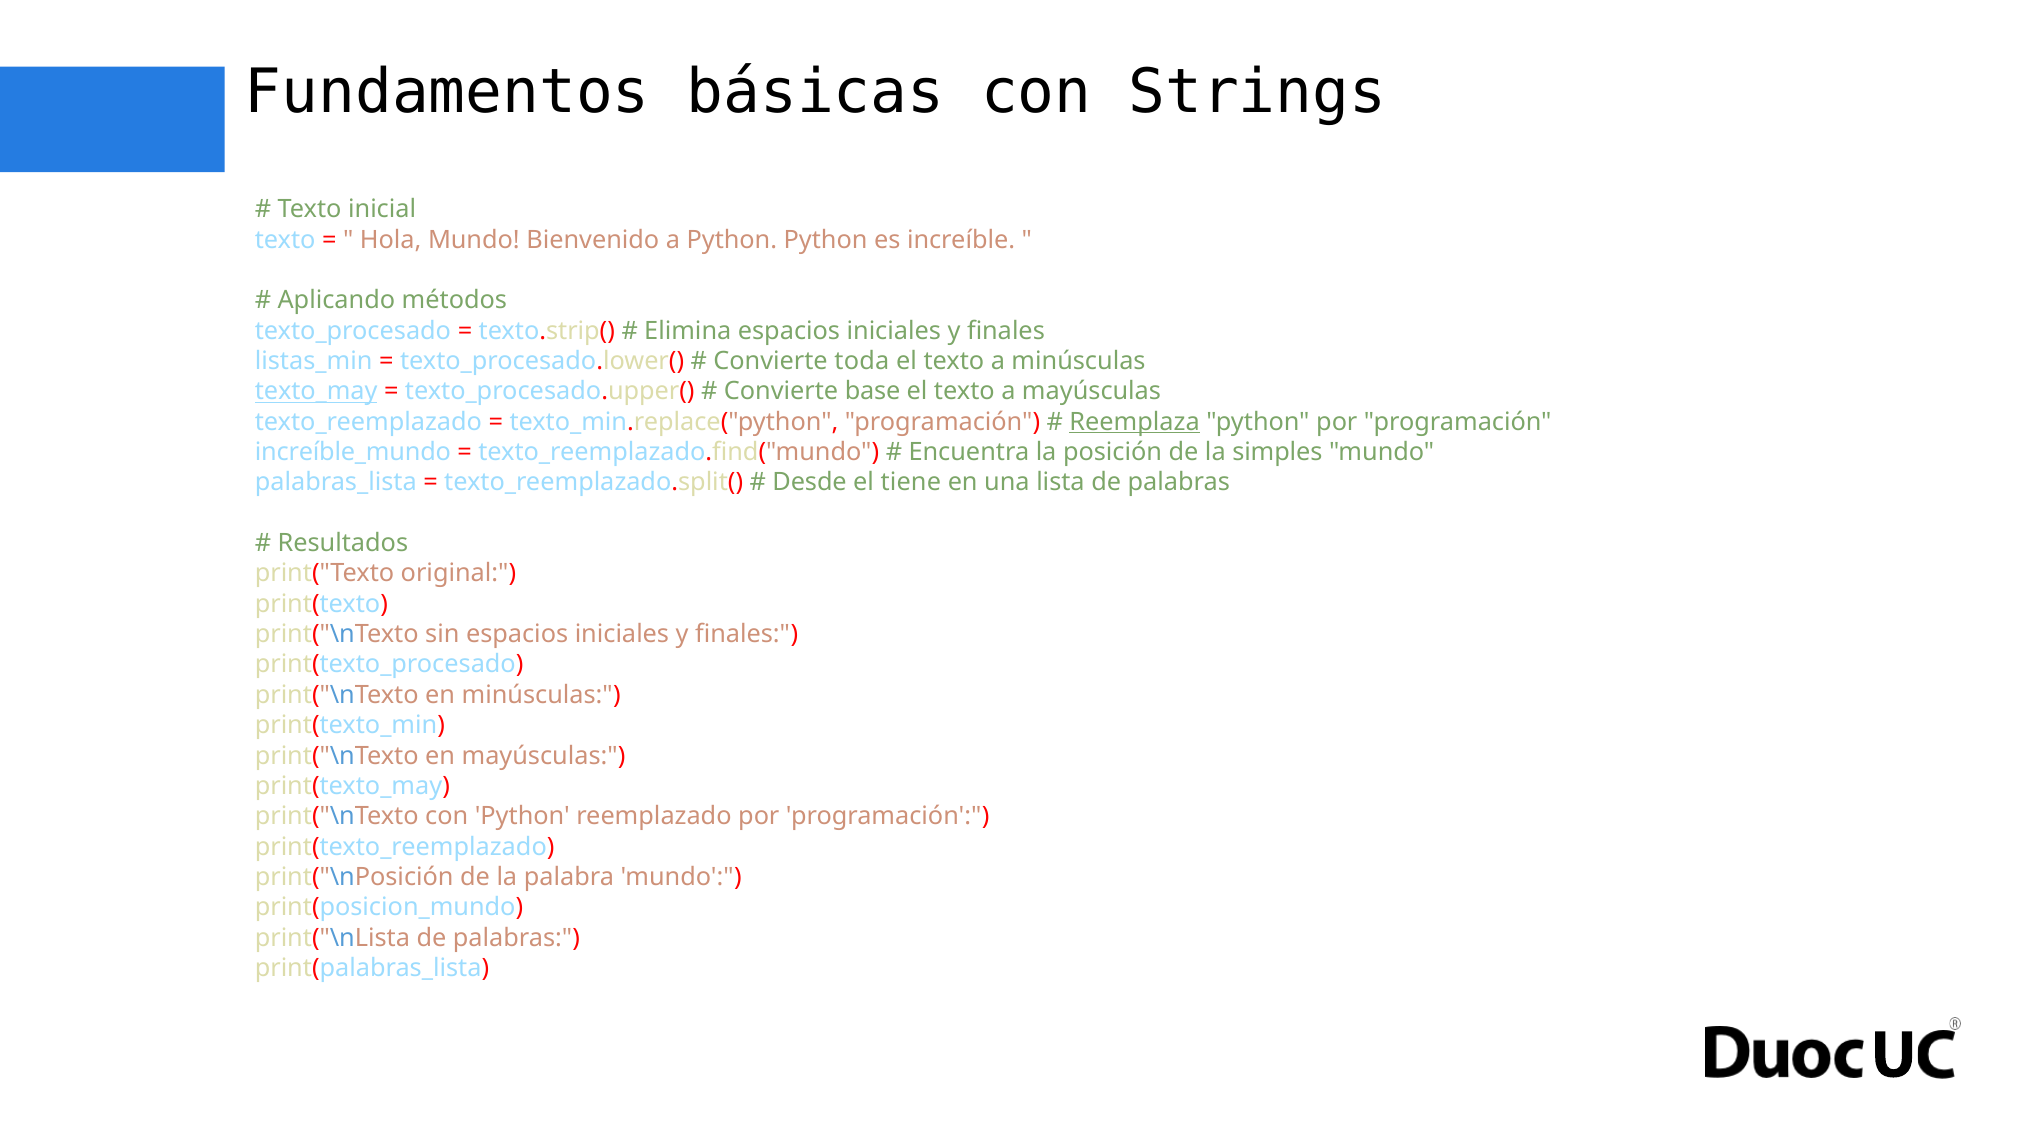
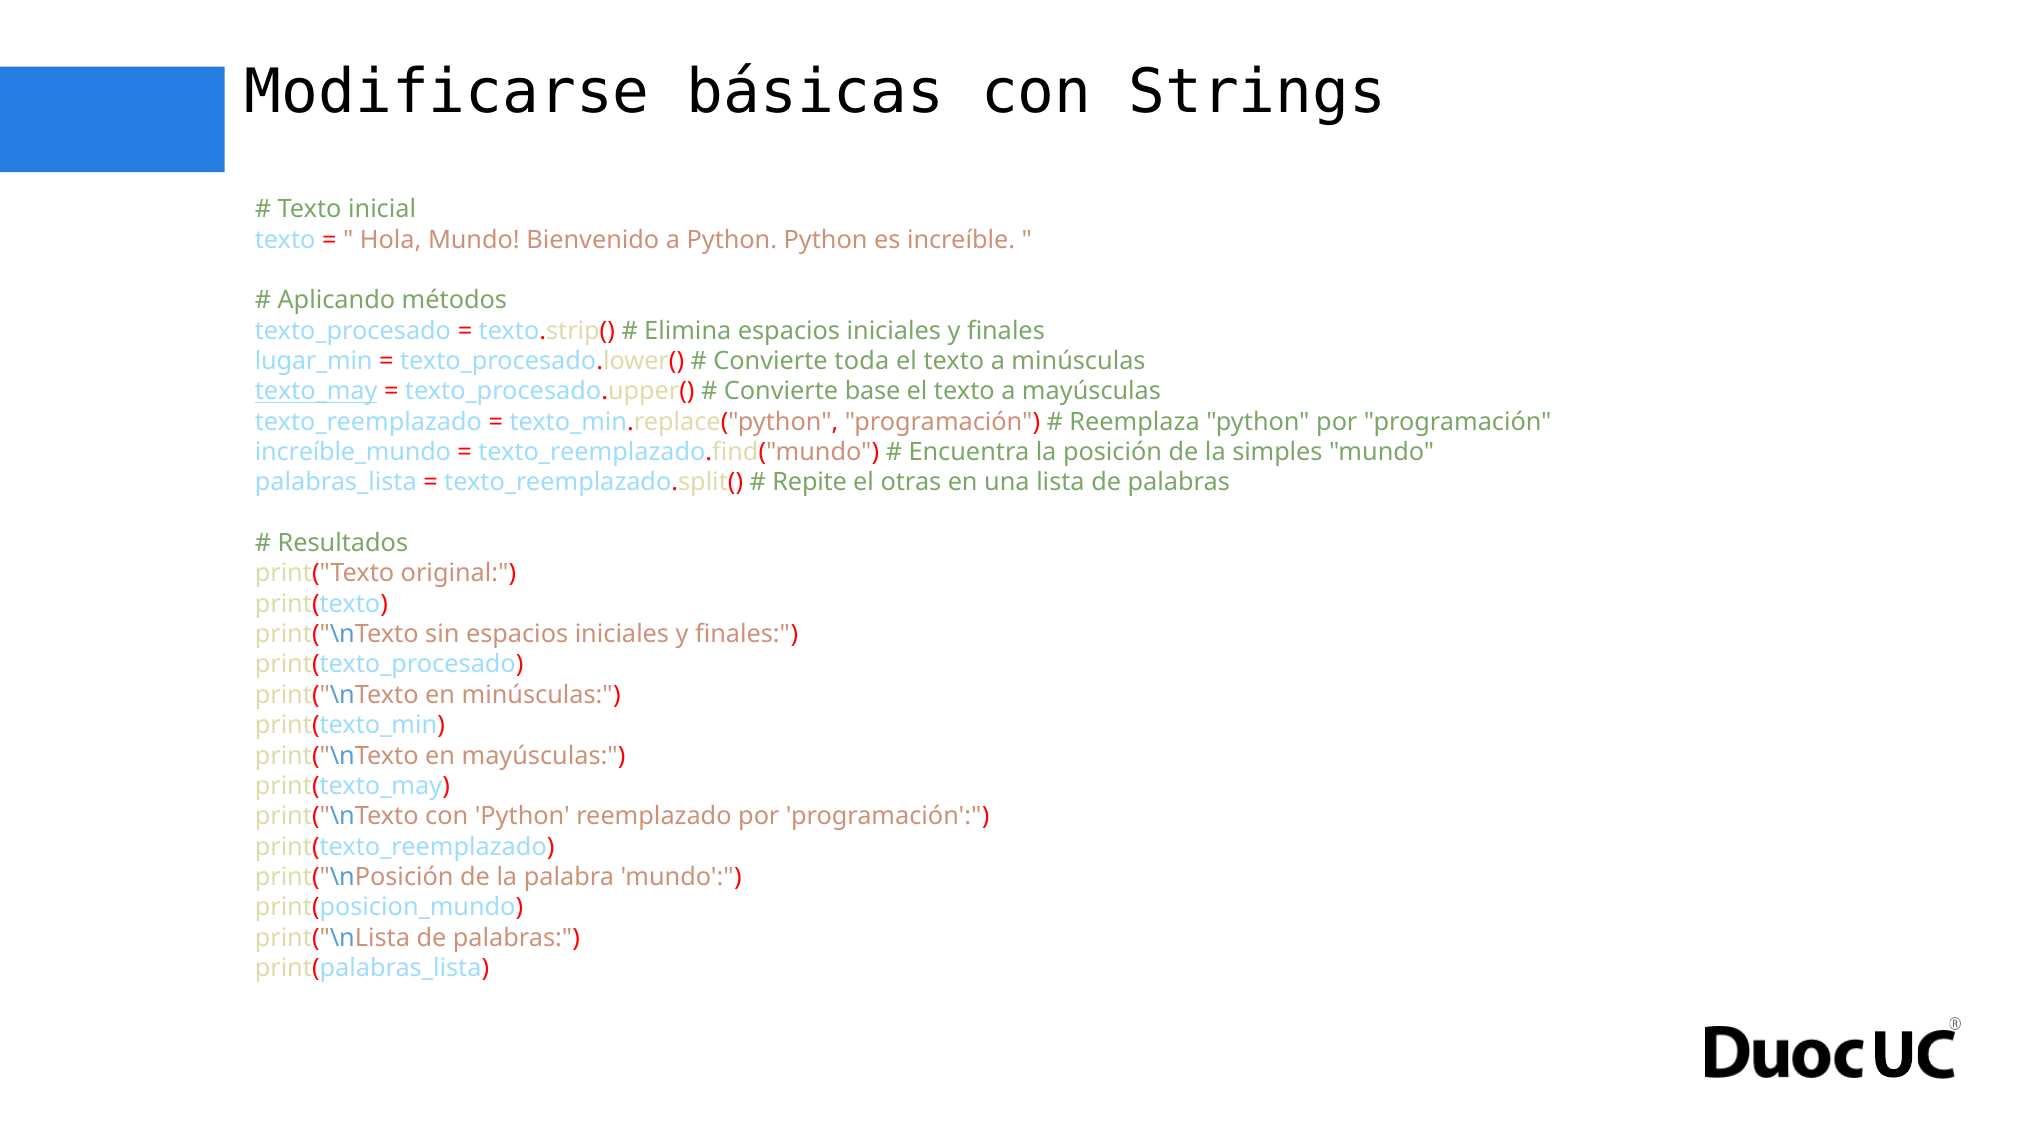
Fundamentos: Fundamentos -> Modificarse
listas_min: listas_min -> lugar_min
Reemplaza underline: present -> none
Desde: Desde -> Repite
tiene: tiene -> otras
